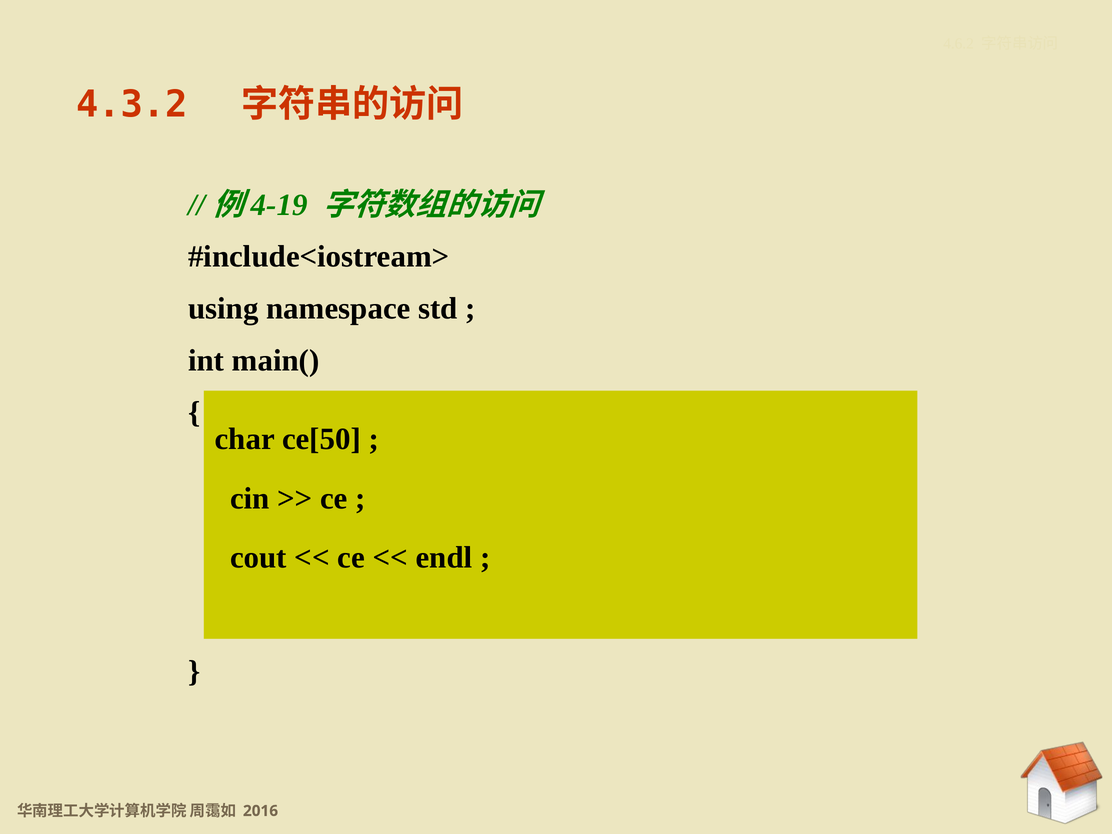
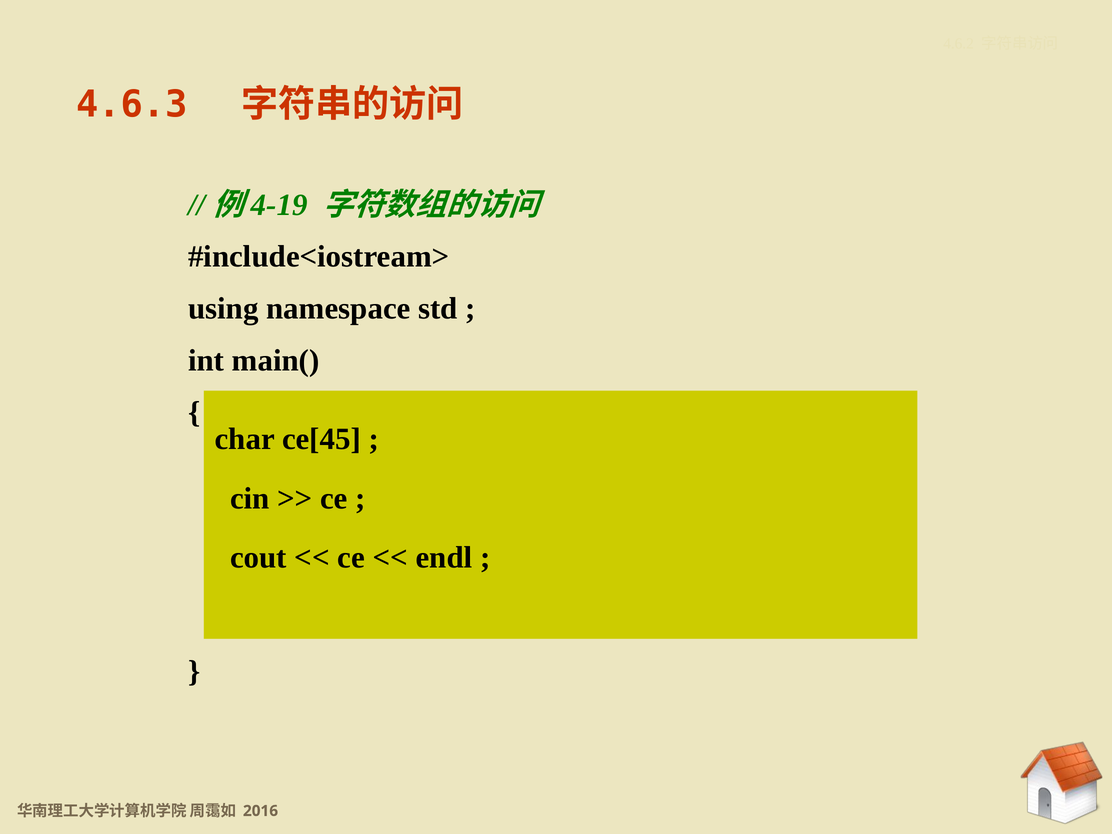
4.3.2: 4.3.2 -> 4.6.3
ce[50: ce[50 -> ce[45
